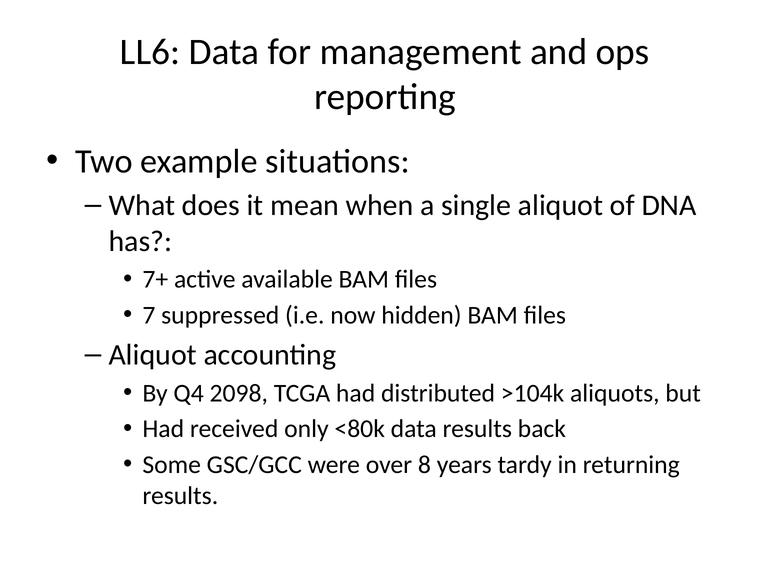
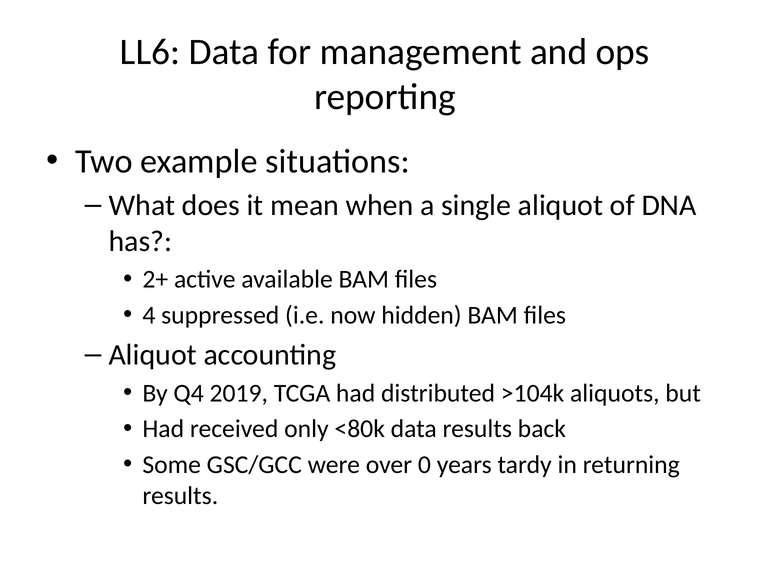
7+: 7+ -> 2+
7: 7 -> 4
2098: 2098 -> 2019
8: 8 -> 0
